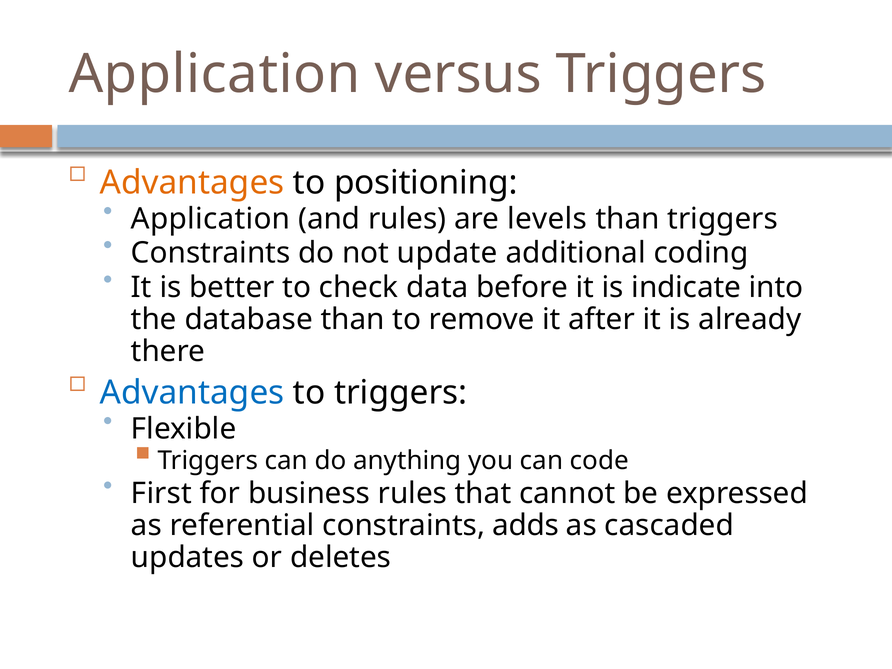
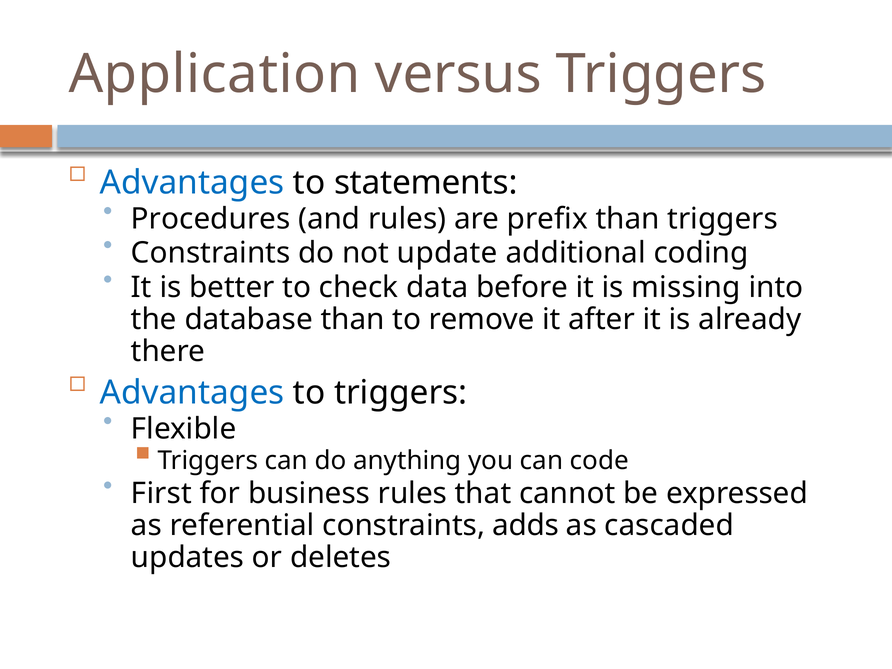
Advantages at (192, 183) colour: orange -> blue
positioning: positioning -> statements
Application at (211, 219): Application -> Procedures
levels: levels -> prefix
indicate: indicate -> missing
